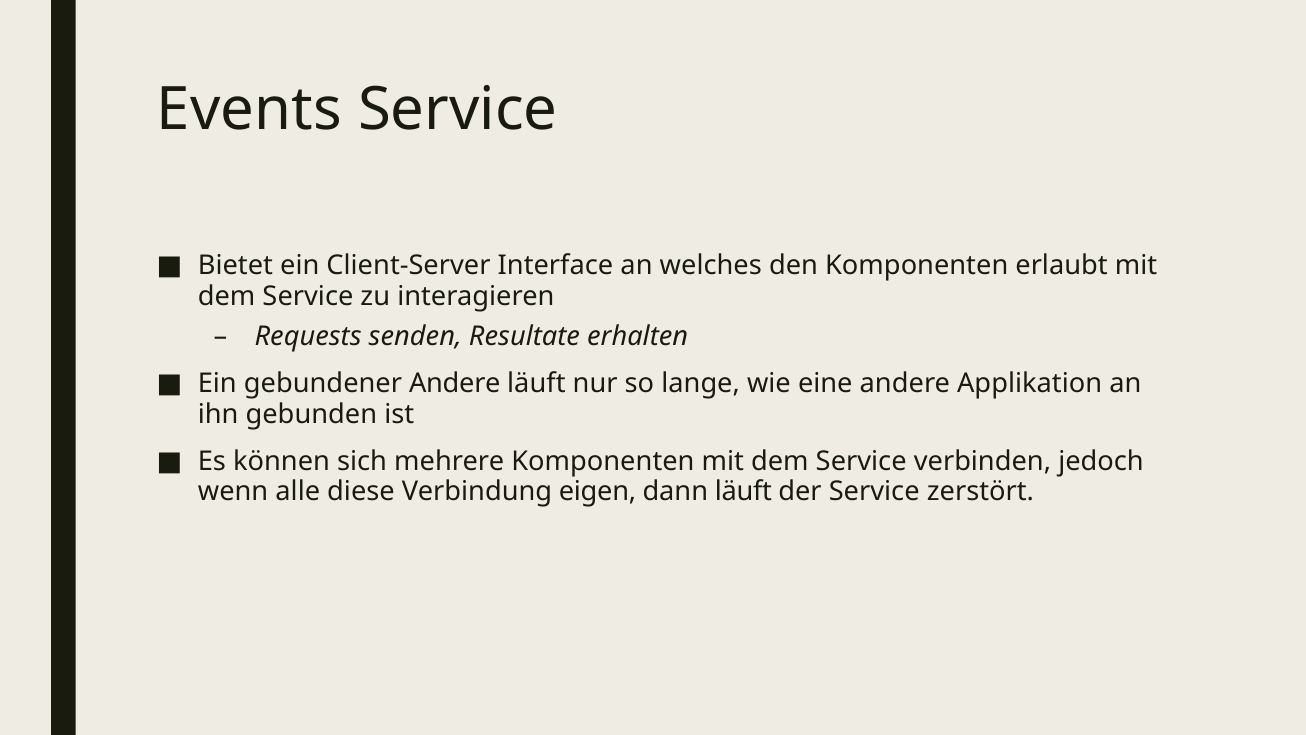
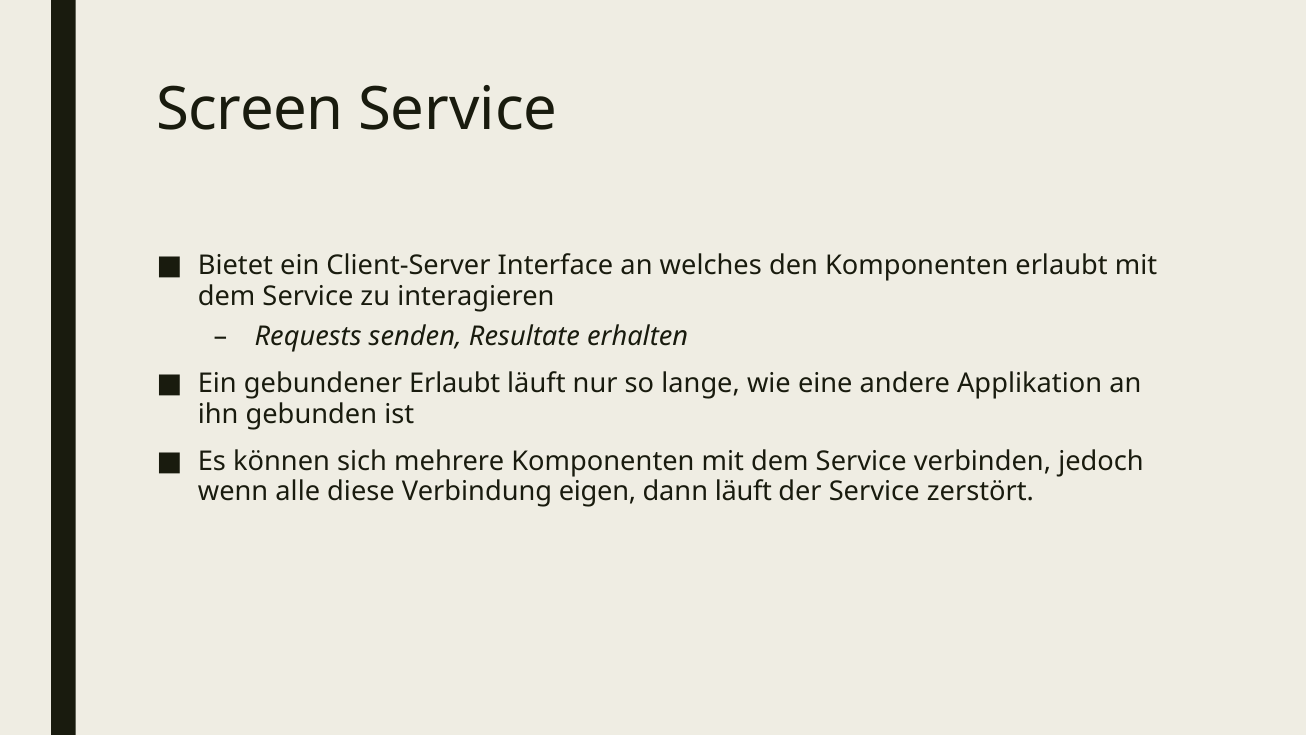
Events: Events -> Screen
gebundener Andere: Andere -> Erlaubt
